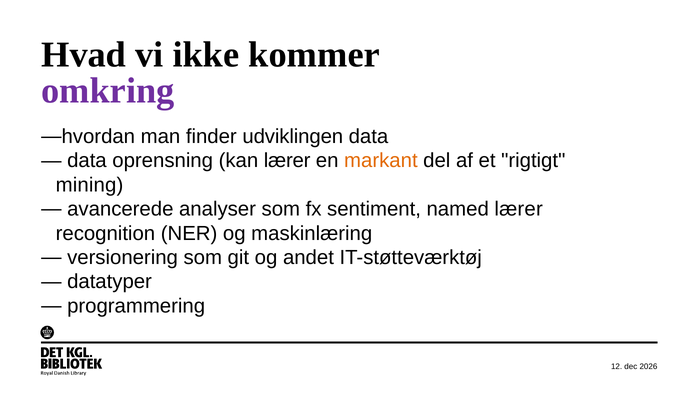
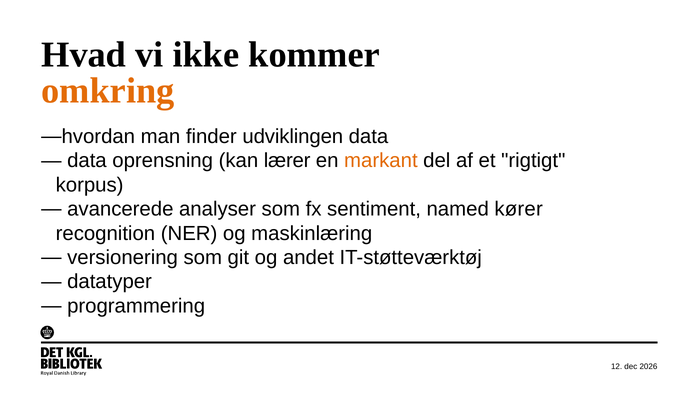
omkring colour: purple -> orange
mining: mining -> korpus
named lærer: lærer -> kører
